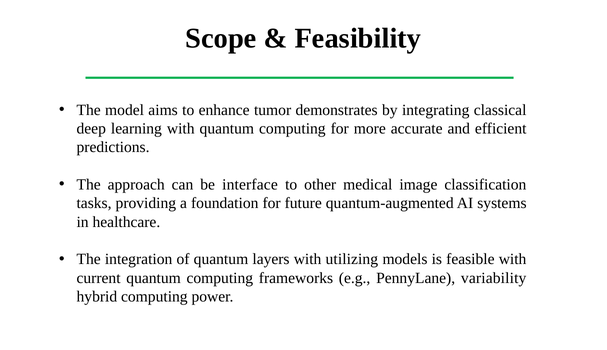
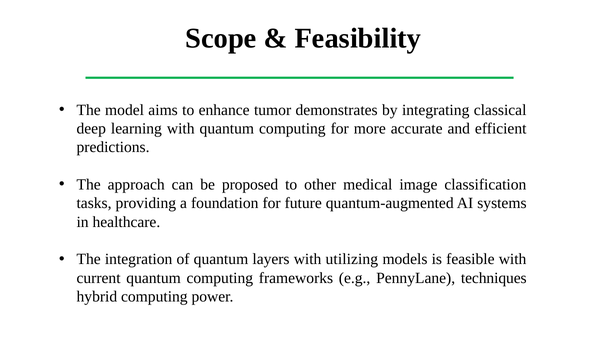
interface: interface -> proposed
variability: variability -> techniques
